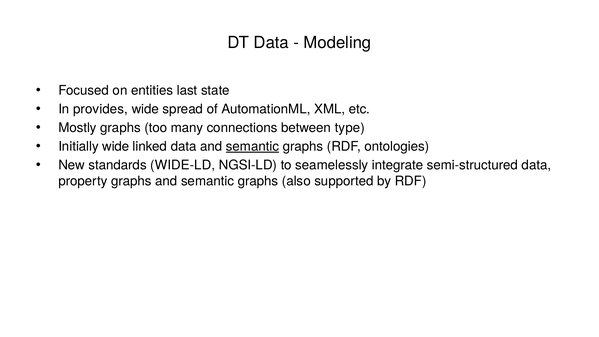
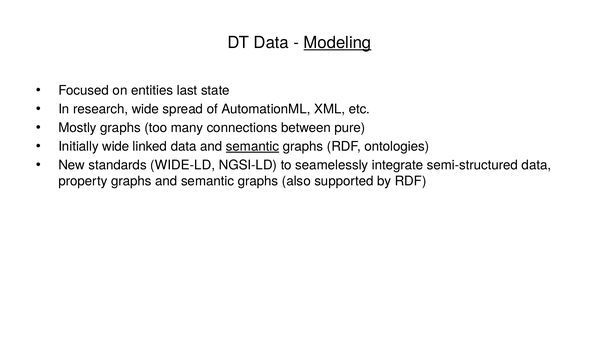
Modeling underline: none -> present
provides: provides -> research
type: type -> pure
